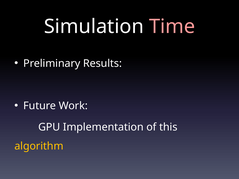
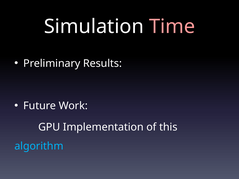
algorithm colour: yellow -> light blue
